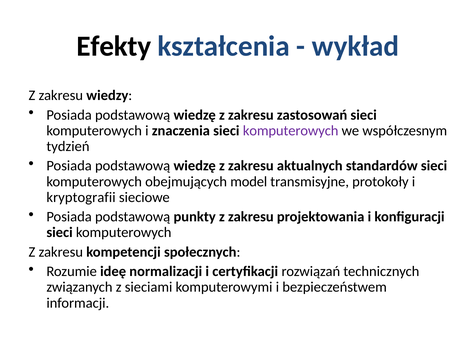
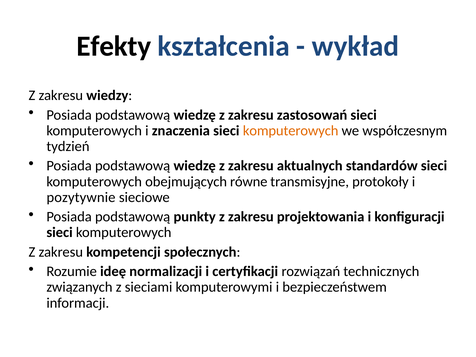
komputerowych at (291, 131) colour: purple -> orange
model: model -> równe
kryptografii: kryptografii -> pozytywnie
